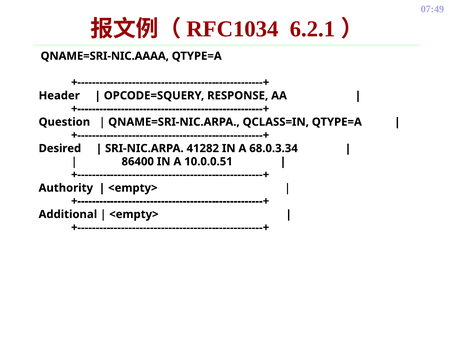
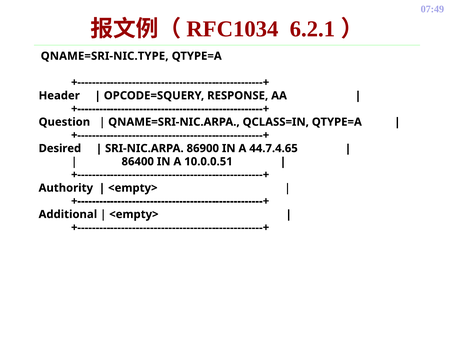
QNAME=SRI-NIC.AAAA: QNAME=SRI-NIC.AAAA -> QNAME=SRI-NIC.TYPE
41282: 41282 -> 86900
68.0.3.34: 68.0.3.34 -> 44.7.4.65
